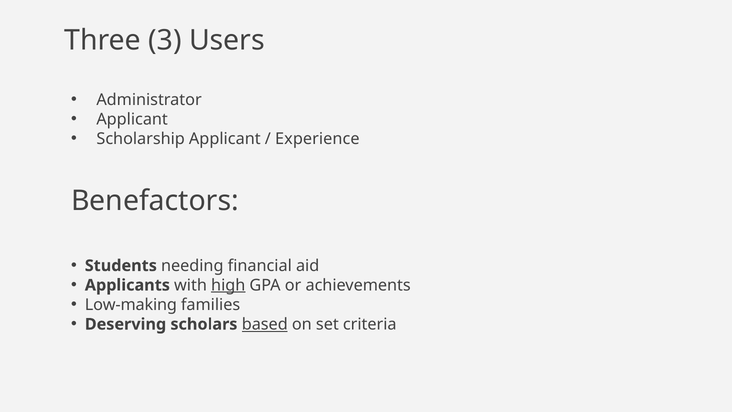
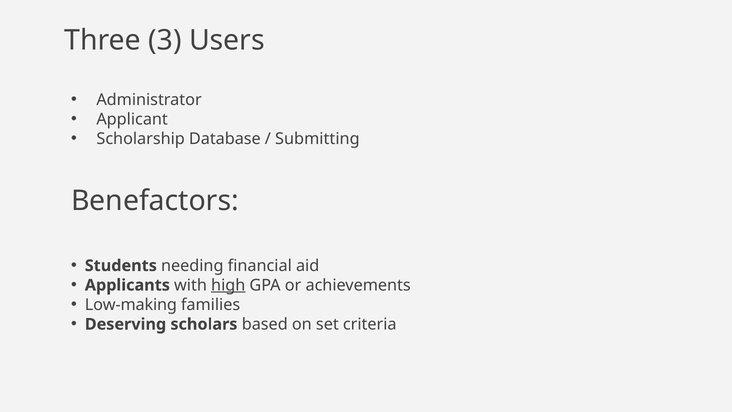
Scholarship Applicant: Applicant -> Database
Experience: Experience -> Submitting
based underline: present -> none
